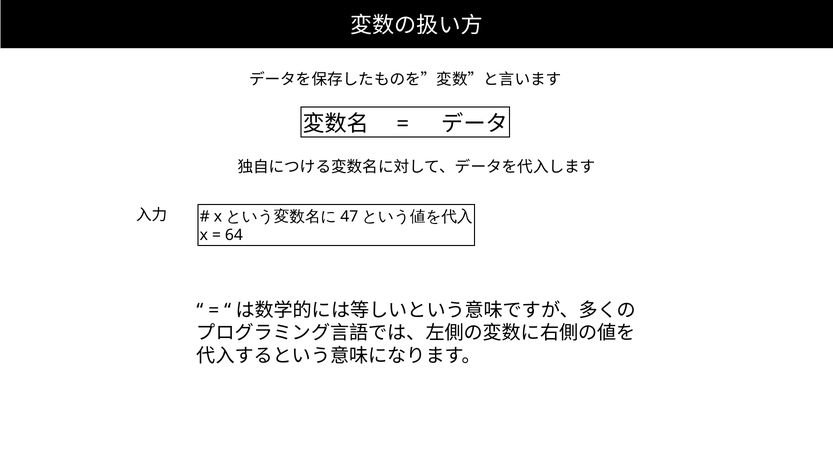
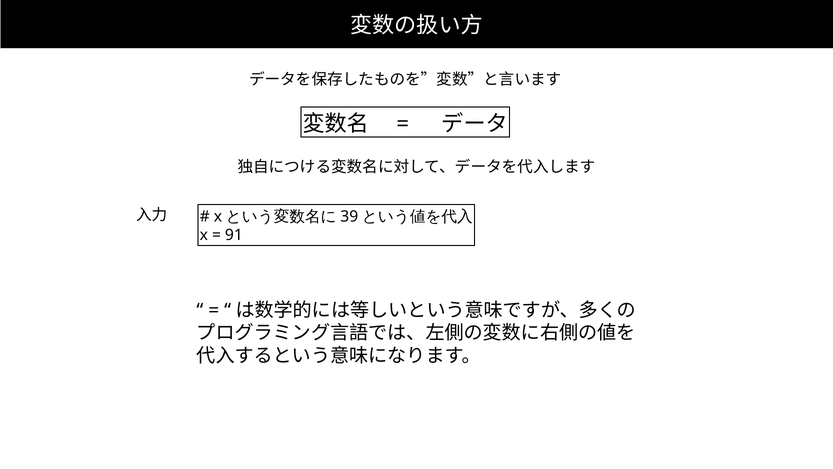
47: 47 -> 39
64: 64 -> 91
